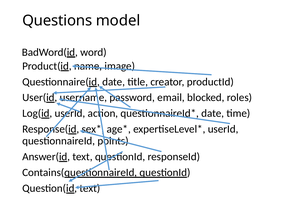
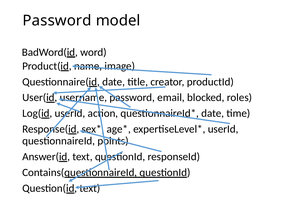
Questions at (57, 21): Questions -> Password
